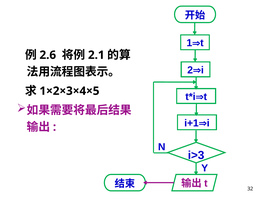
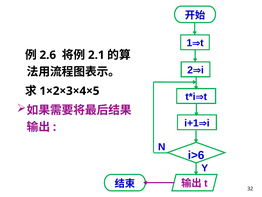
i>3: i>3 -> i>6
